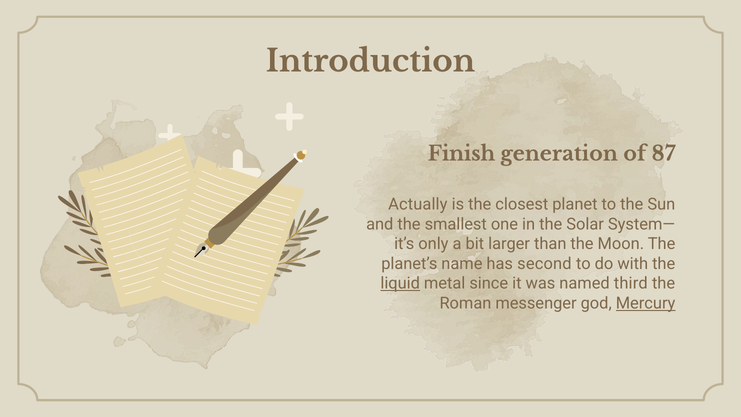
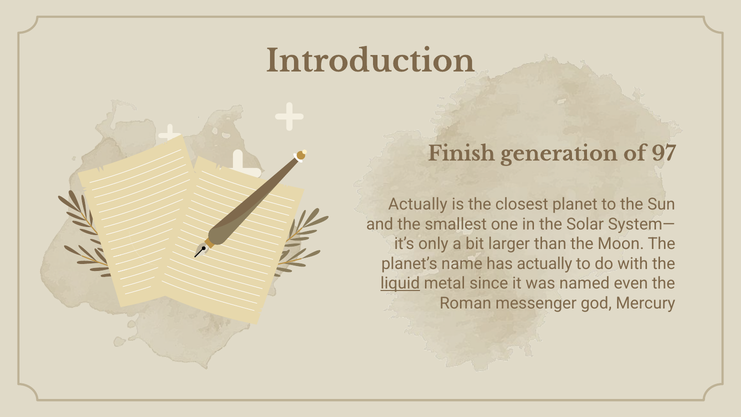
87: 87 -> 97
has second: second -> actually
third: third -> even
Mercury underline: present -> none
